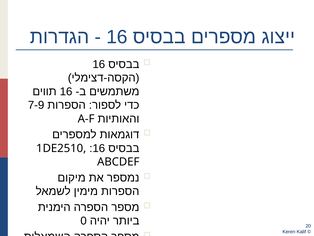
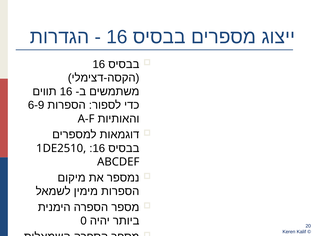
7-9: 7-9 -> 6-9
